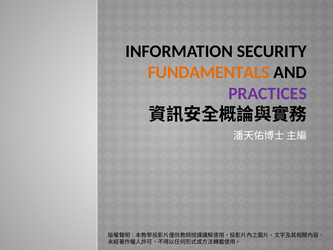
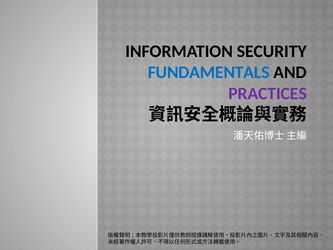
FUNDAMENTALS colour: orange -> blue
